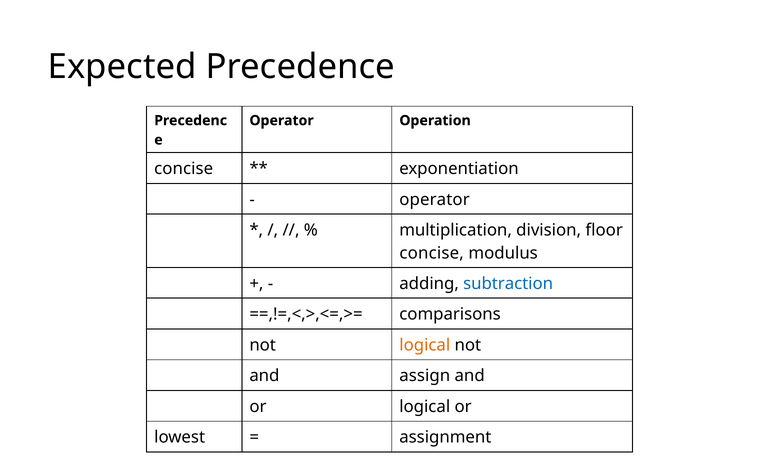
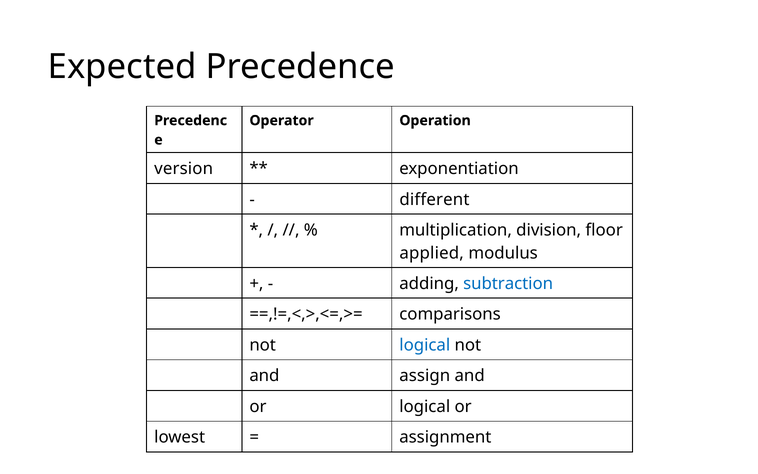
concise at (184, 169): concise -> version
operator at (435, 199): operator -> different
concise at (432, 253): concise -> applied
logical at (425, 345) colour: orange -> blue
